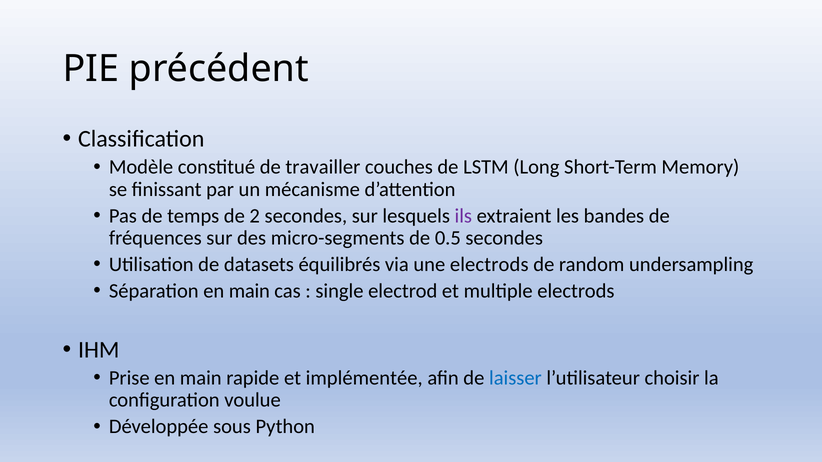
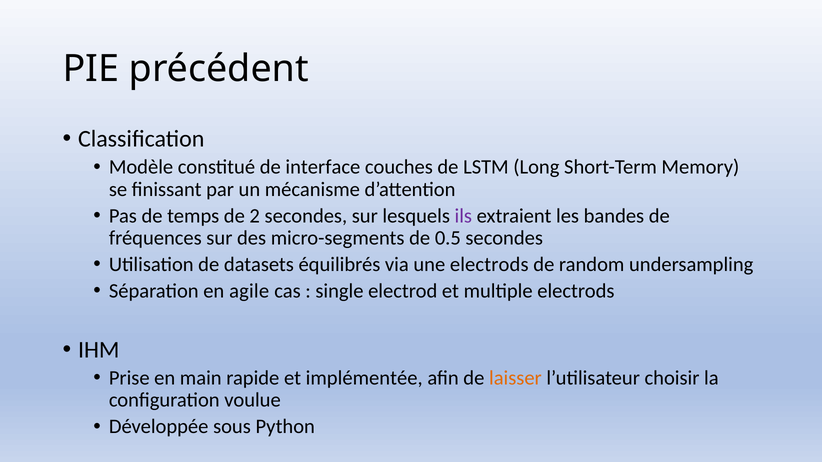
travailler: travailler -> interface
Séparation en main: main -> agile
laisser colour: blue -> orange
